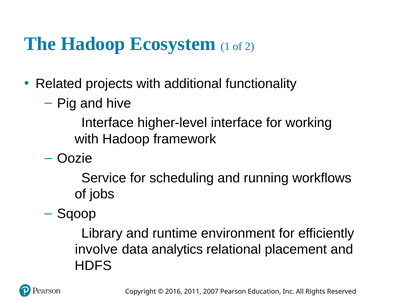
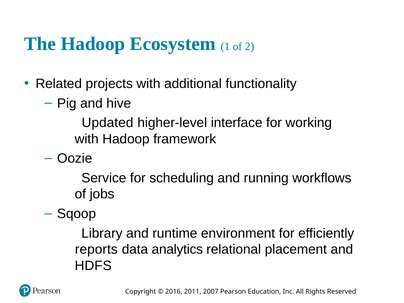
Interface at (108, 123): Interface -> Updated
involve: involve -> reports
